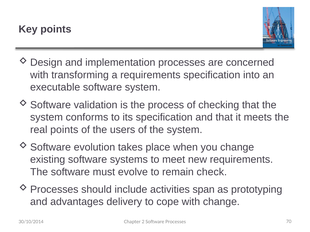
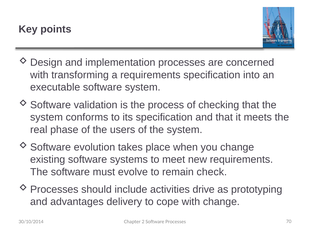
real points: points -> phase
span: span -> drive
